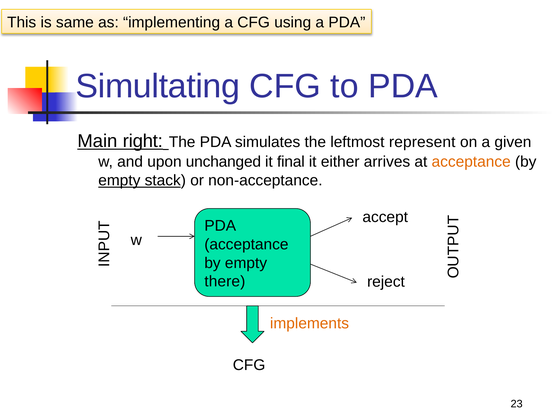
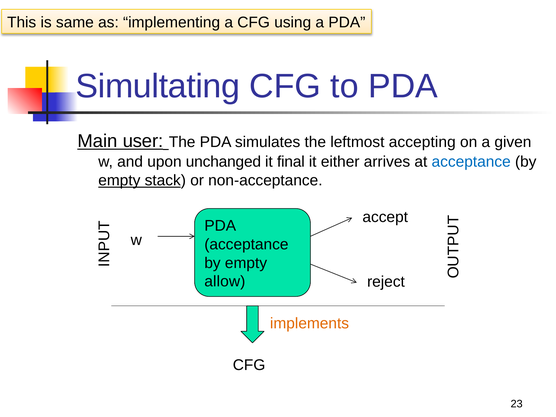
right: right -> user
represent: represent -> accepting
acceptance at (471, 162) colour: orange -> blue
there: there -> allow
